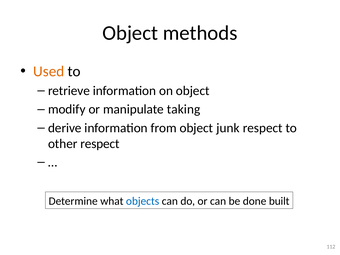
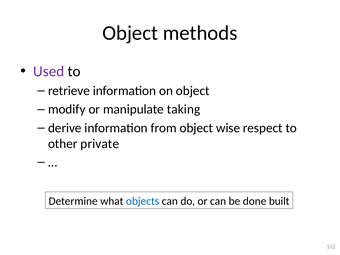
Used colour: orange -> purple
junk: junk -> wise
other respect: respect -> private
